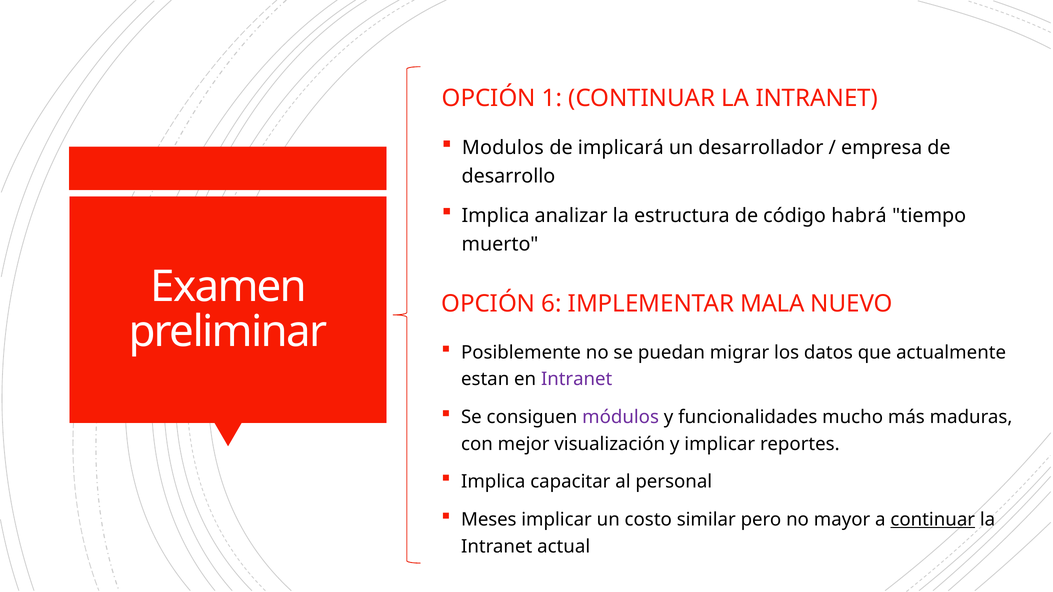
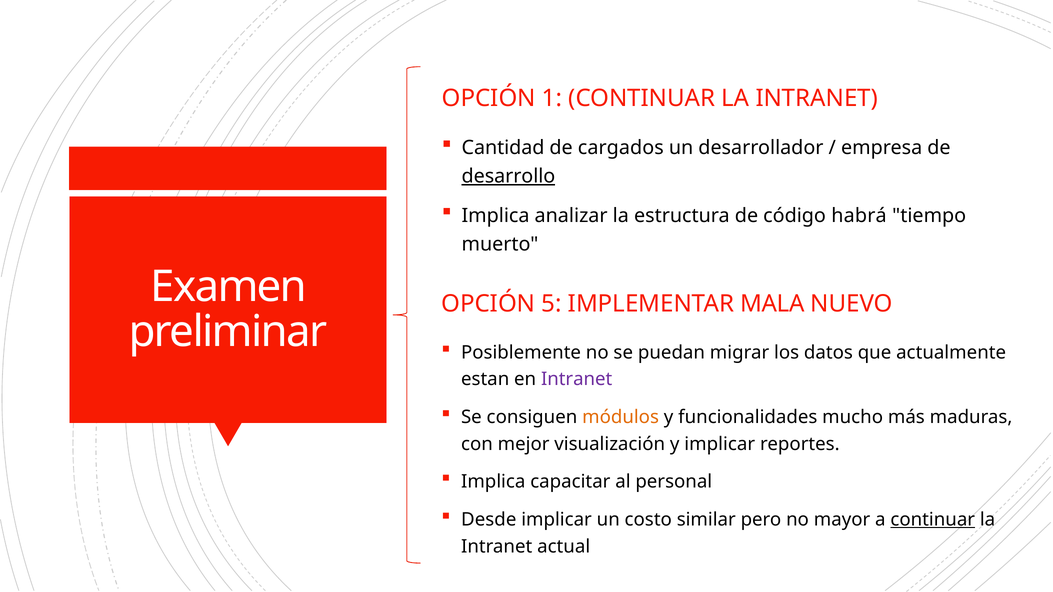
Modulos: Modulos -> Cantidad
implicará: implicará -> cargados
desarrollo underline: none -> present
6: 6 -> 5
módulos colour: purple -> orange
Meses: Meses -> Desde
